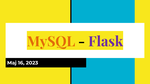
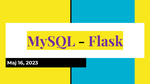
MySQL colour: orange -> purple
